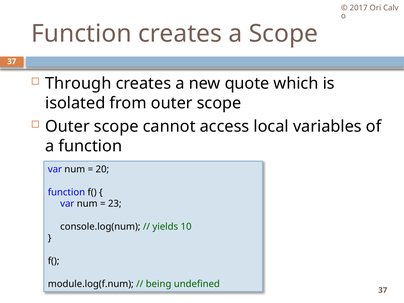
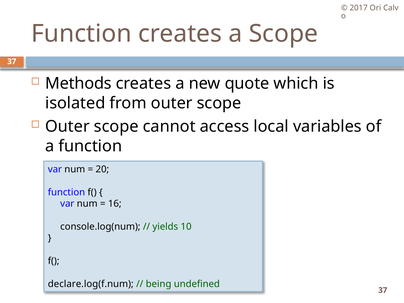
Through: Through -> Methods
23: 23 -> 16
module.log(f.num: module.log(f.num -> declare.log(f.num
